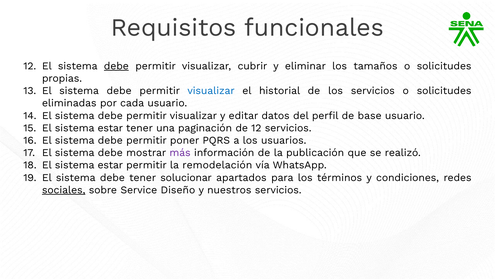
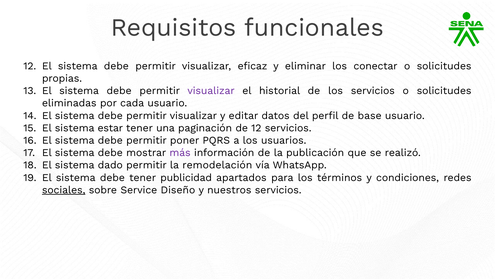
debe at (116, 66) underline: present -> none
cubrir: cubrir -> eficaz
tamaños: tamaños -> conectar
visualizar at (211, 91) colour: blue -> purple
estar at (110, 165): estar -> dado
solucionar: solucionar -> publicidad
